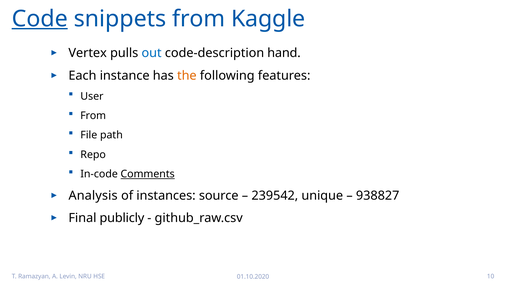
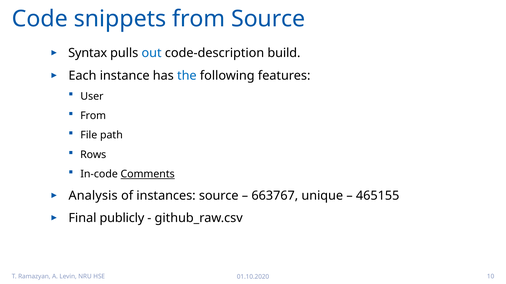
Code underline: present -> none
from Kaggle: Kaggle -> Source
Vertex: Vertex -> Syntax
hand: hand -> build
the colour: orange -> blue
Repo: Repo -> Rows
239542: 239542 -> 663767
938827: 938827 -> 465155
